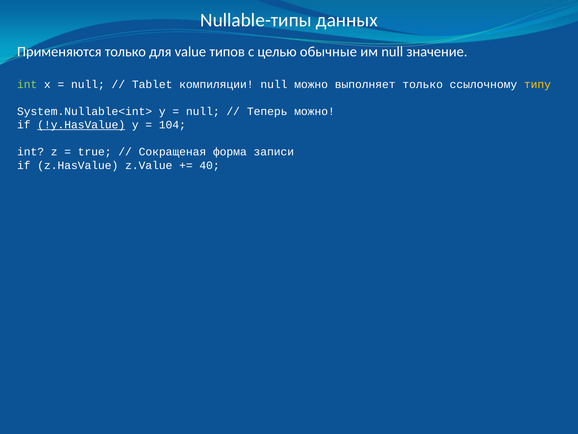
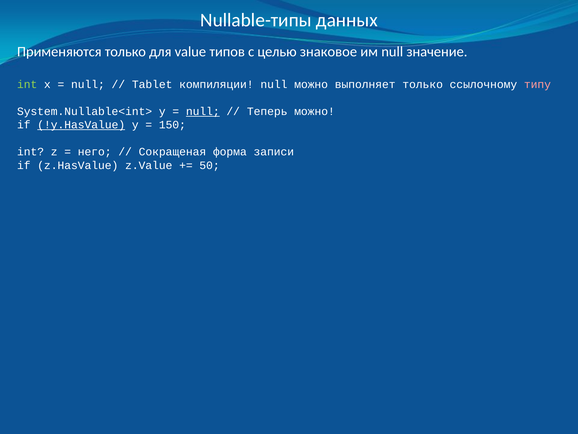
обычные: обычные -> знаковое
типу colour: yellow -> pink
null at (203, 111) underline: none -> present
104: 104 -> 150
true: true -> него
40: 40 -> 50
